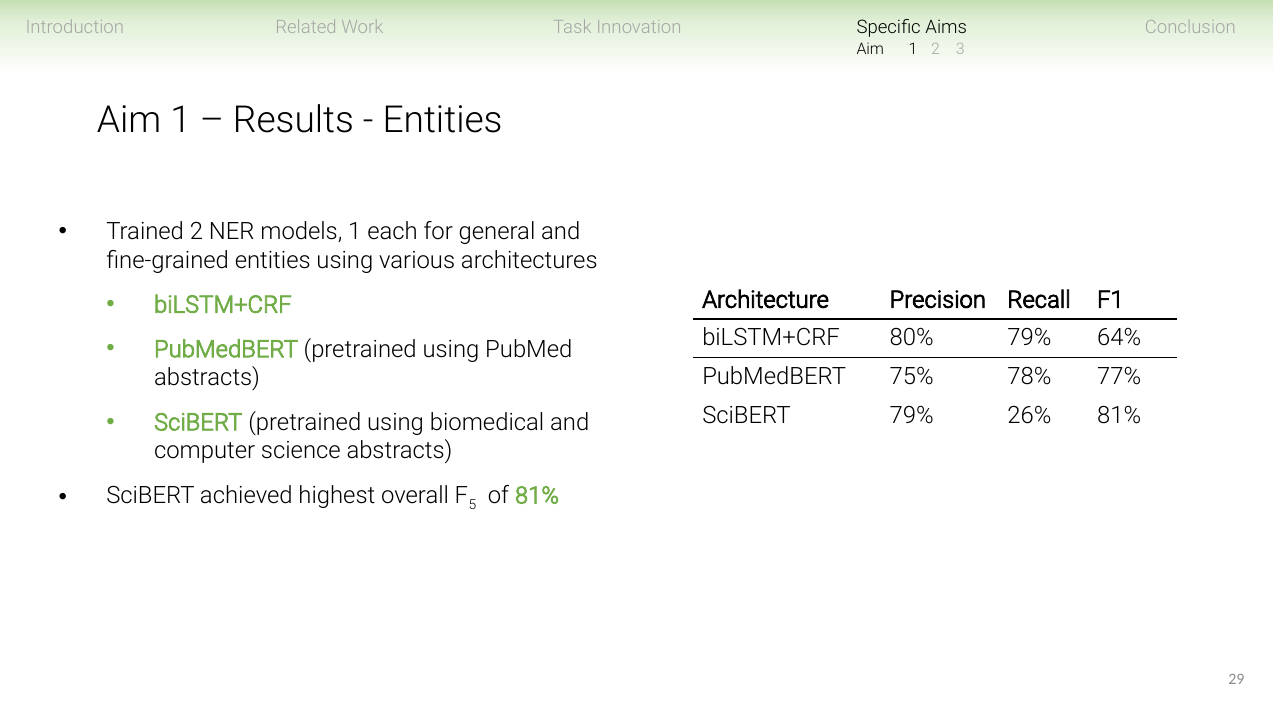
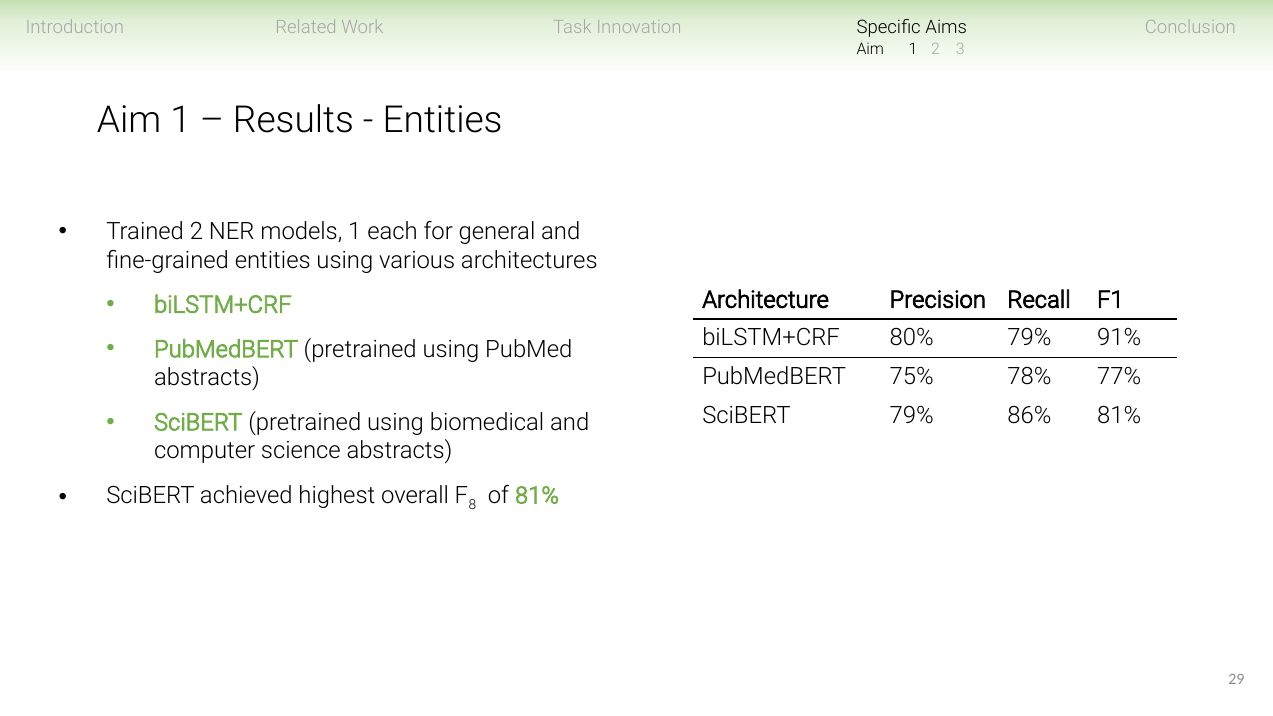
64%: 64% -> 91%
26%: 26% -> 86%
5: 5 -> 8
